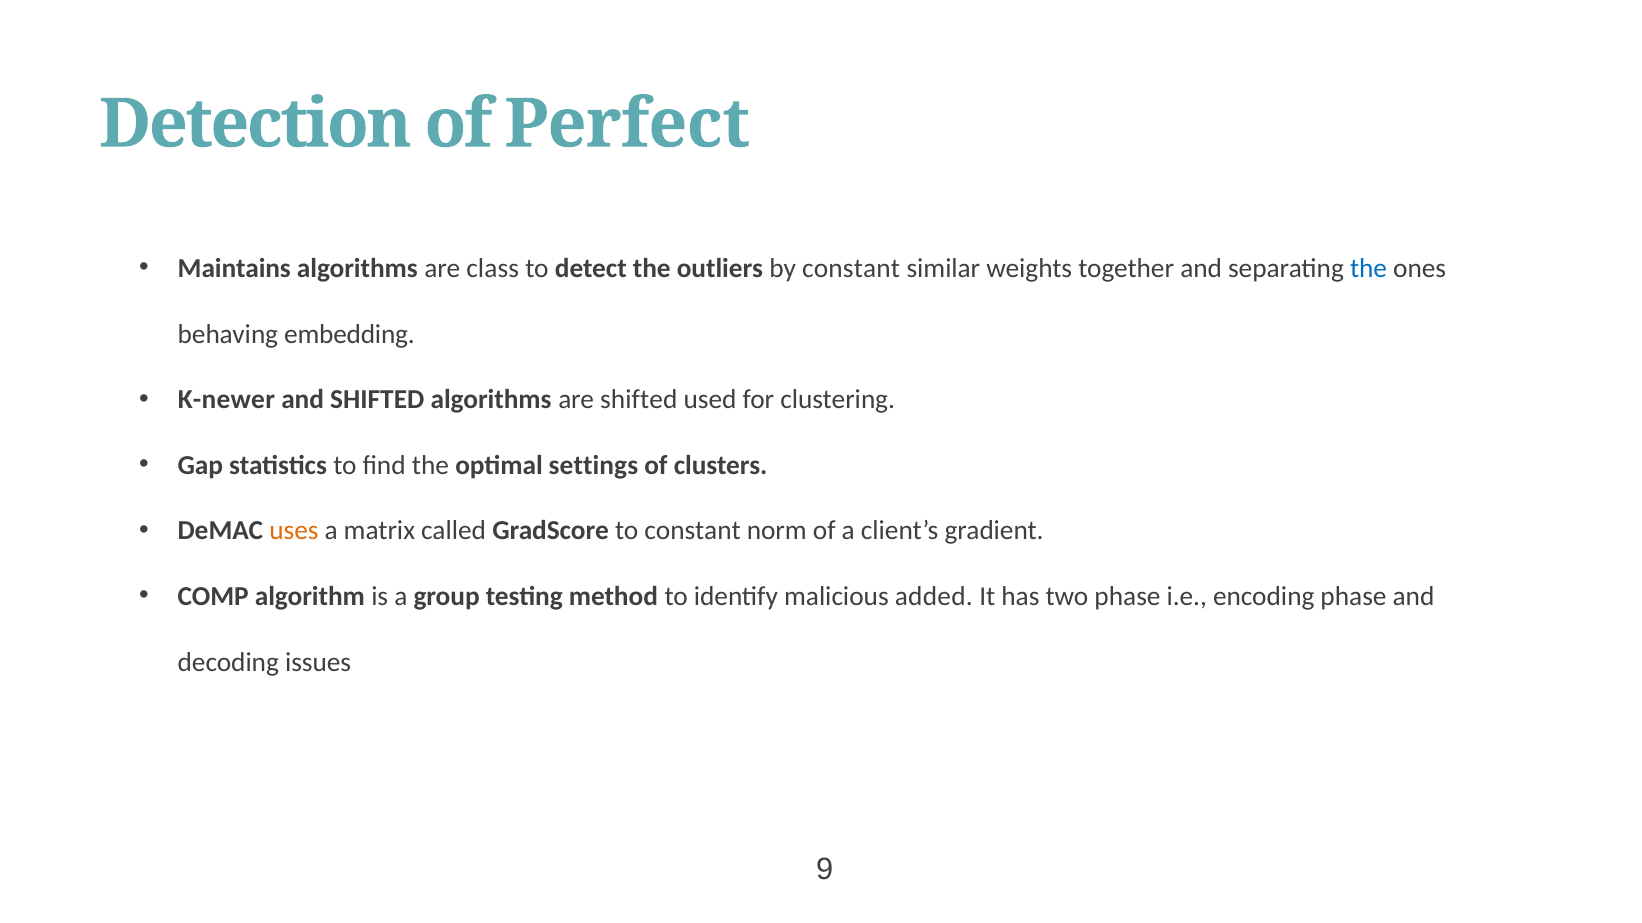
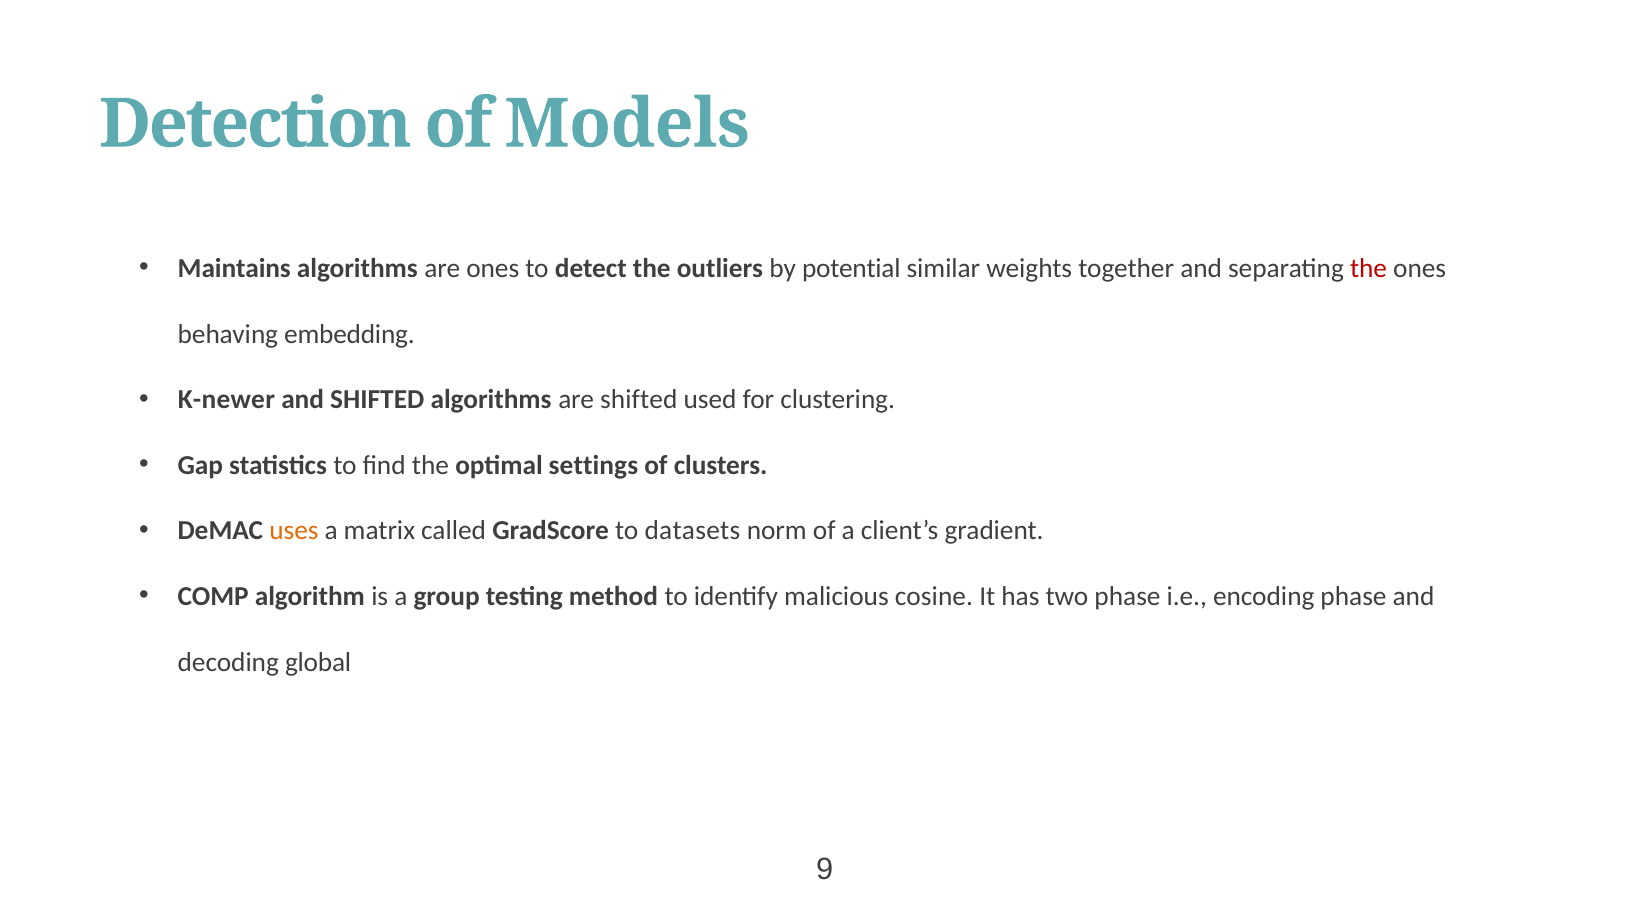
Perfect: Perfect -> Models
are class: class -> ones
by constant: constant -> potential
the at (1369, 269) colour: blue -> red
to constant: constant -> datasets
added: added -> cosine
issues: issues -> global
